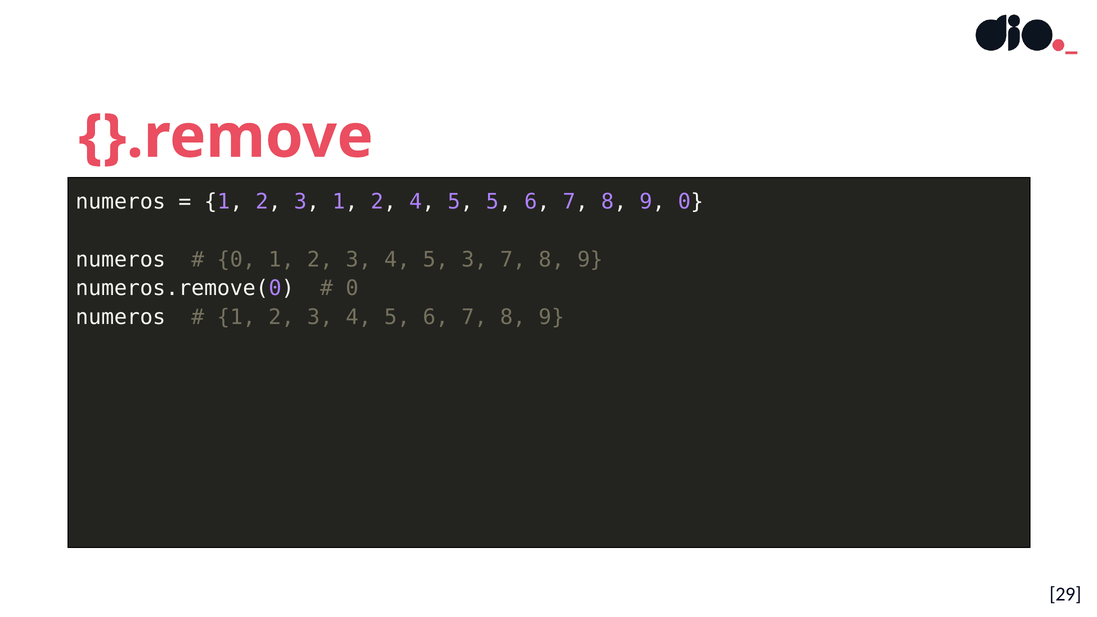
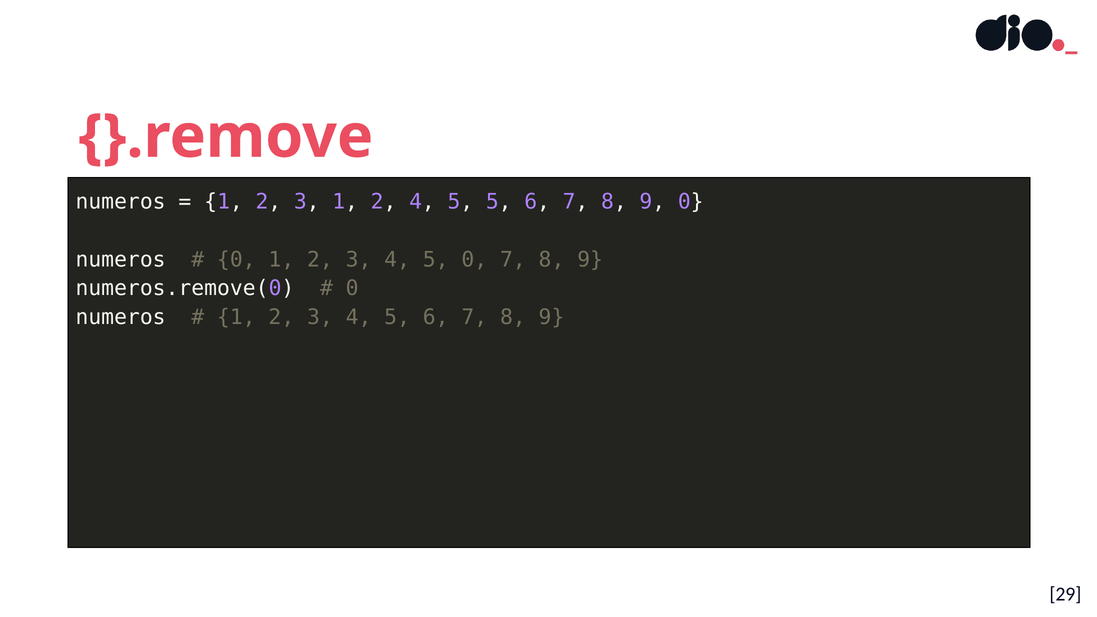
5 3: 3 -> 0
